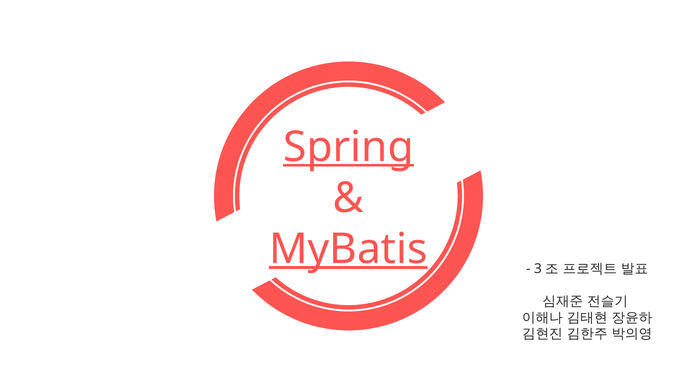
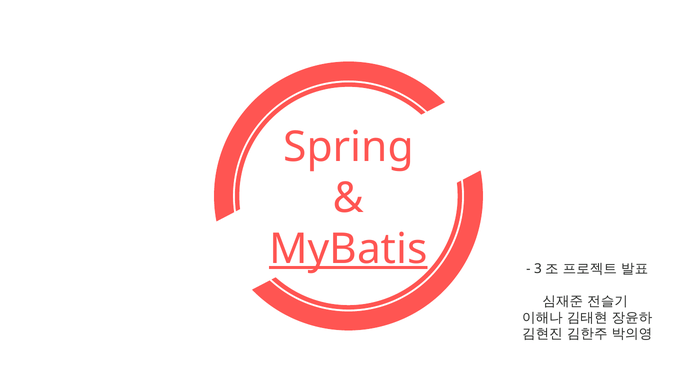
Spring underline: present -> none
